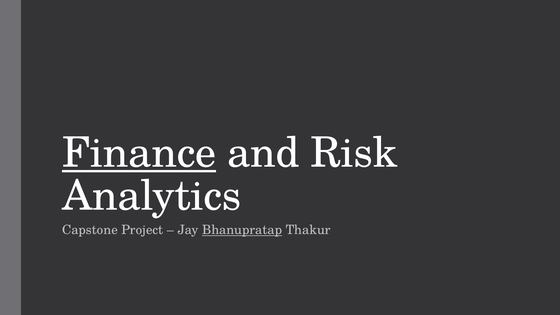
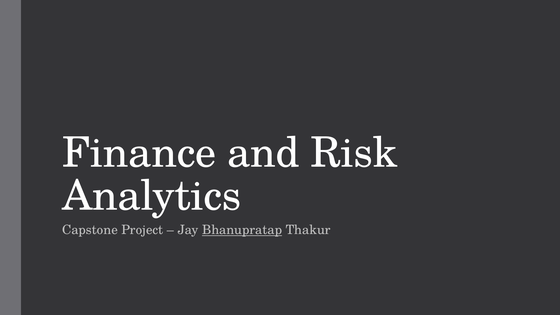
Finance underline: present -> none
